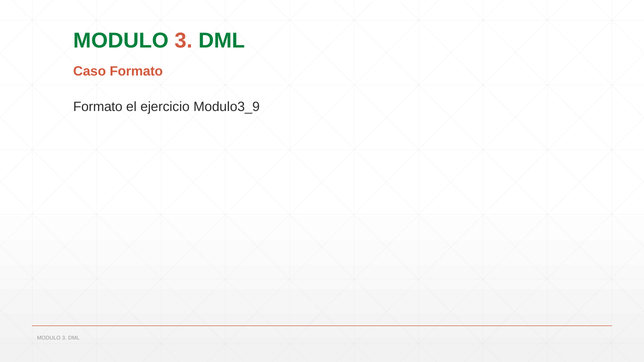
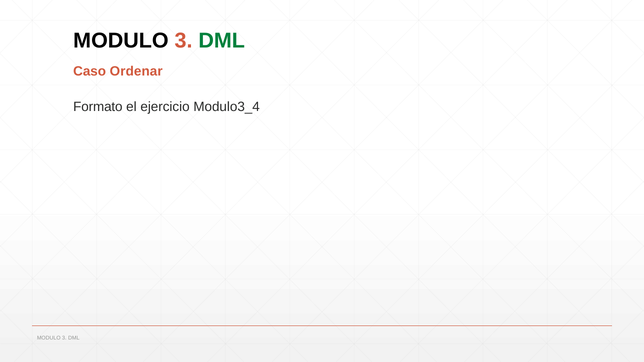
MODULO at (121, 40) colour: green -> black
Caso Formato: Formato -> Ordenar
Modulo3_9: Modulo3_9 -> Modulo3_4
